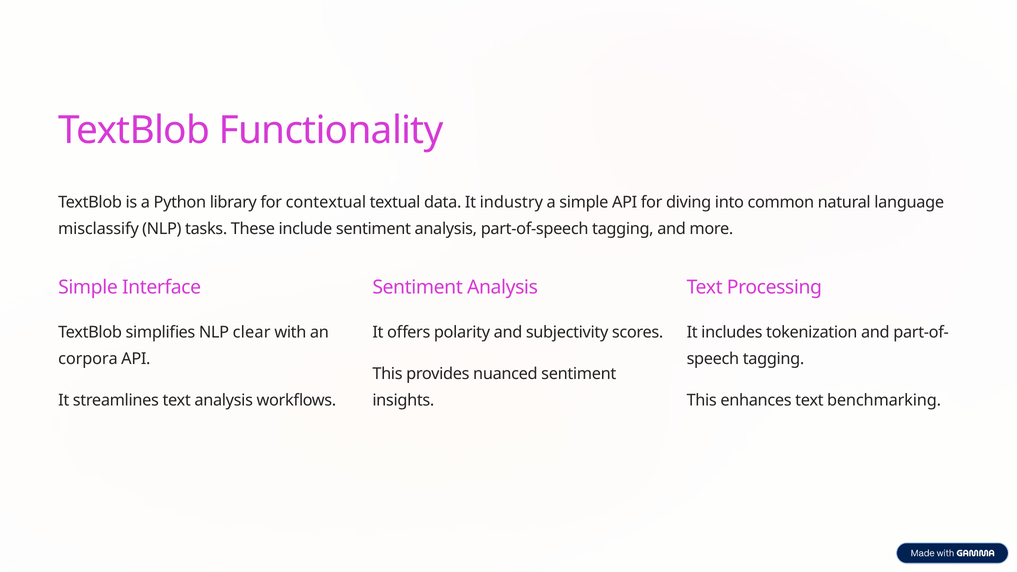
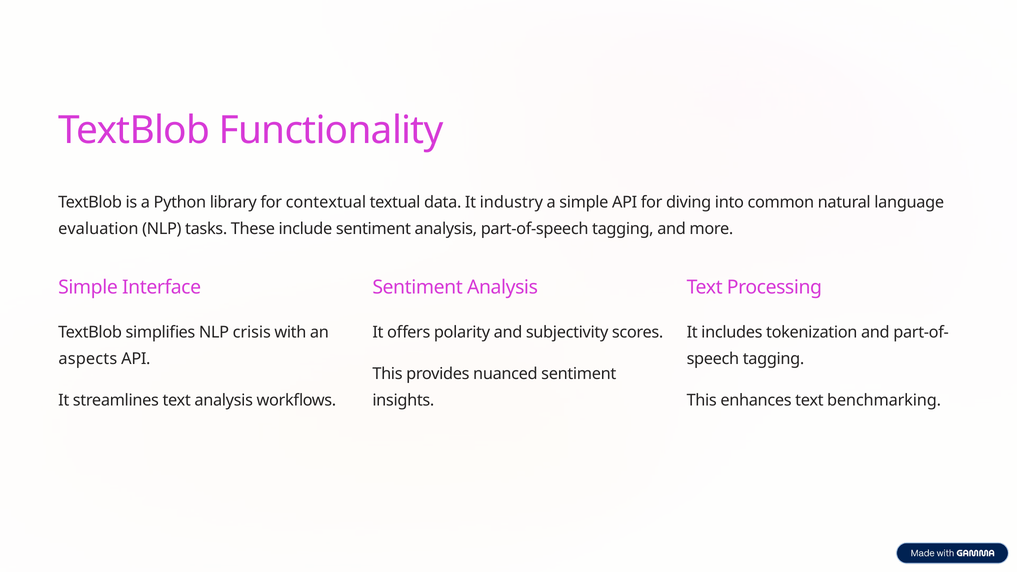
misclassify: misclassify -> evaluation
clear: clear -> crisis
corpora: corpora -> aspects
